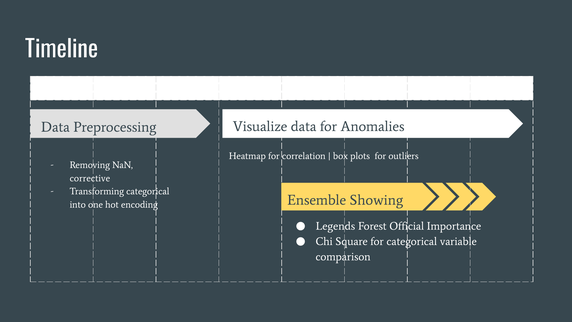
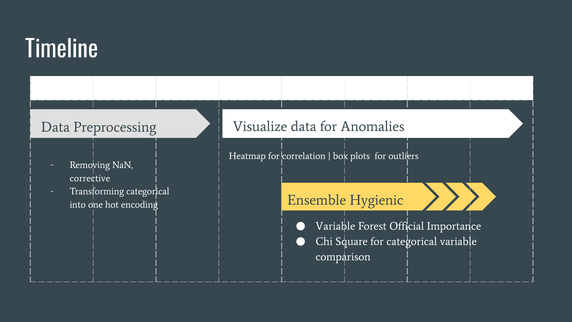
Showing: Showing -> Hygienic
Legends at (335, 226): Legends -> Variable
